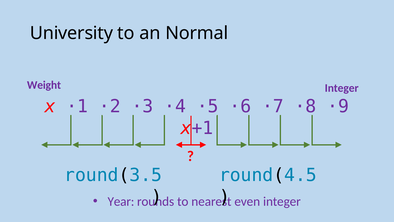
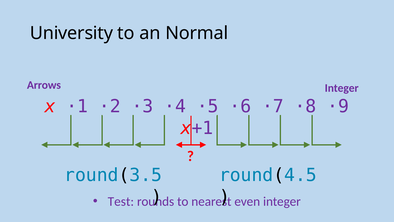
Weight: Weight -> Arrows
Year: Year -> Test
